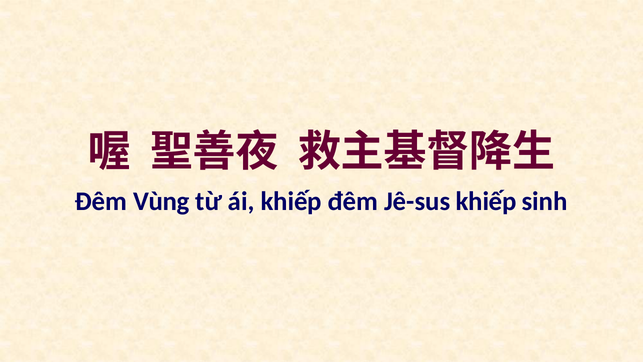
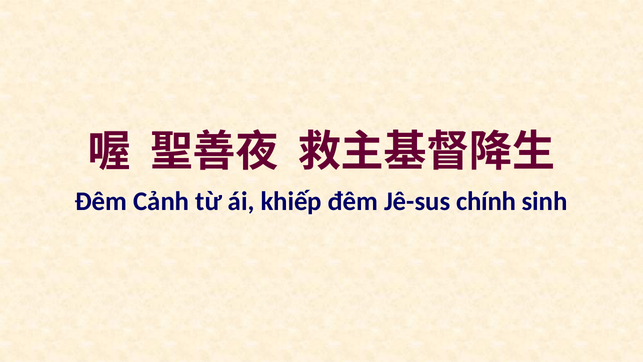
Vùng: Vùng -> Cảnh
Jê-sus khiếp: khiếp -> chính
